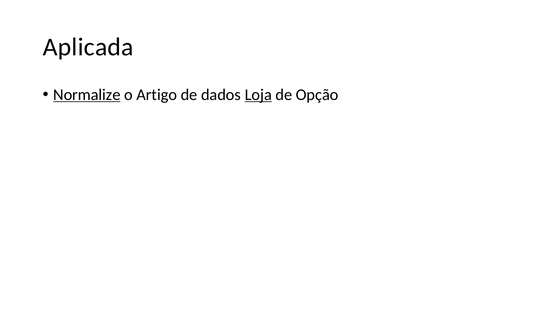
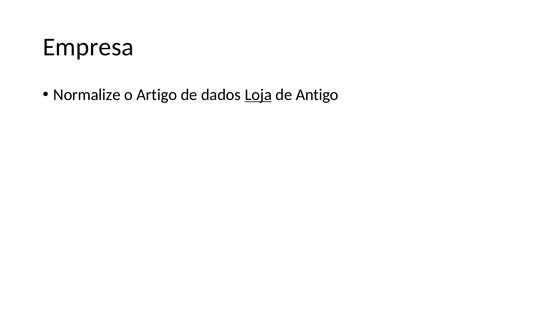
Aplicada: Aplicada -> Empresa
Normalize underline: present -> none
Opção: Opção -> Antigo
